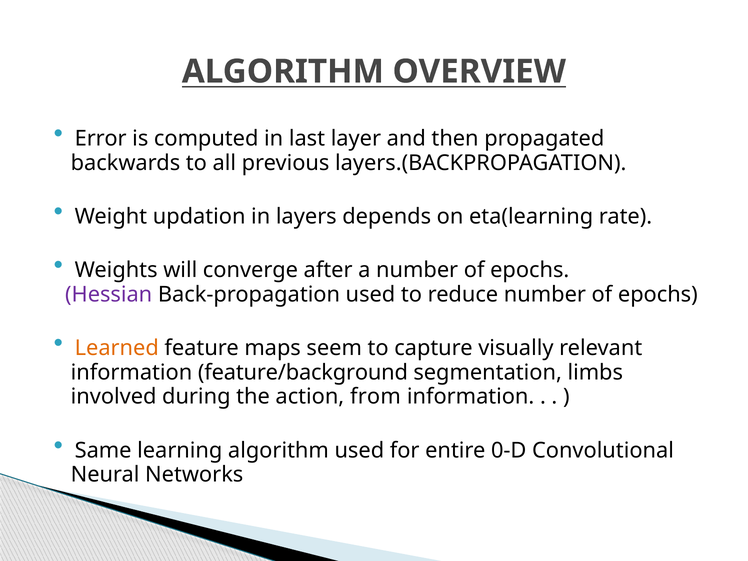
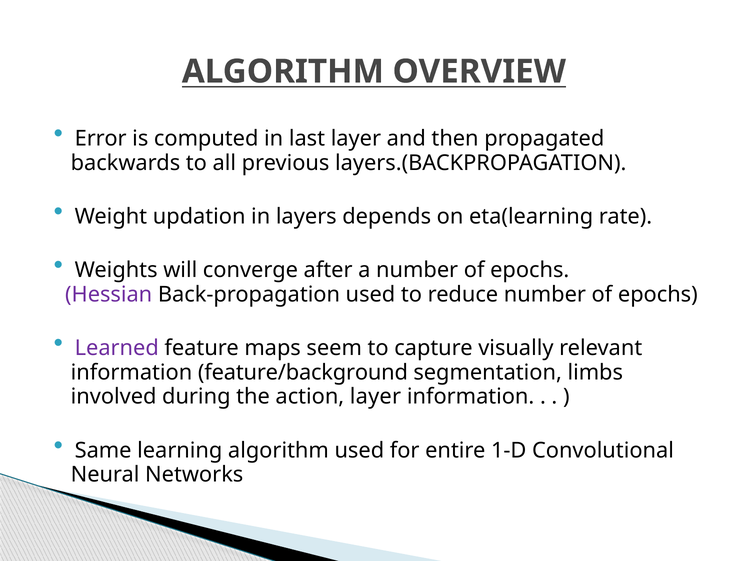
Learned colour: orange -> purple
action from: from -> layer
0-D: 0-D -> 1-D
